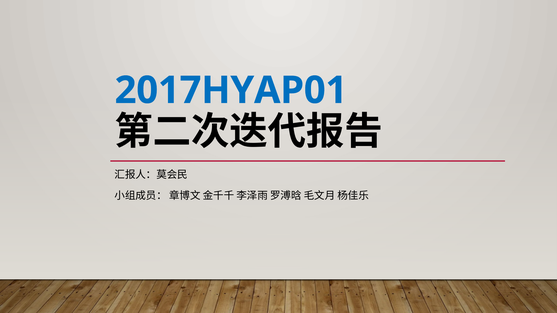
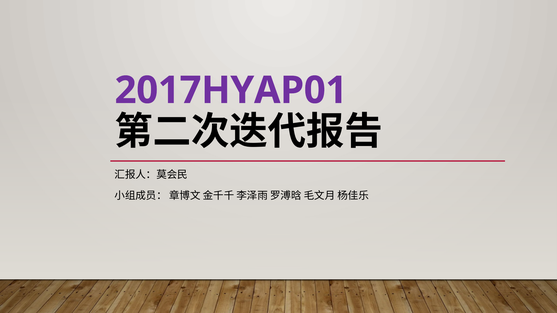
2017HYAP01 colour: blue -> purple
